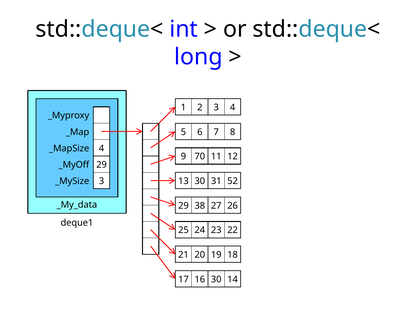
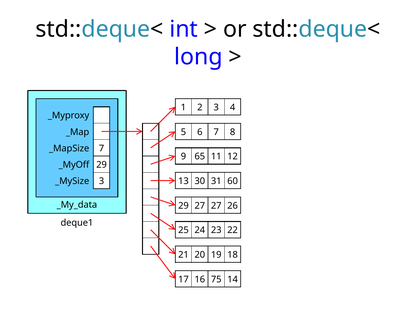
4 at (102, 148): 4 -> 7
70: 70 -> 65
52: 52 -> 60
29 38: 38 -> 27
16 30: 30 -> 75
